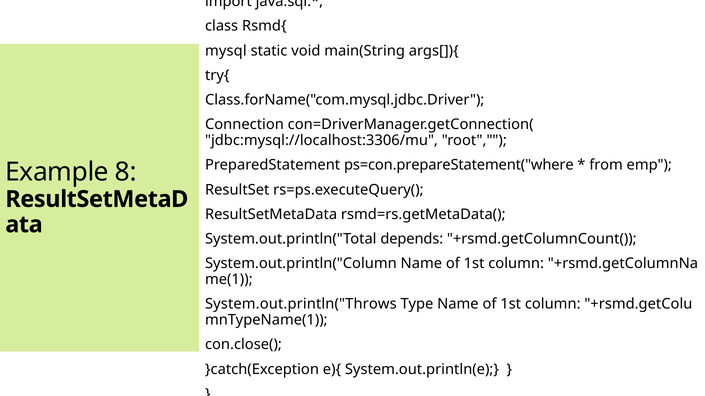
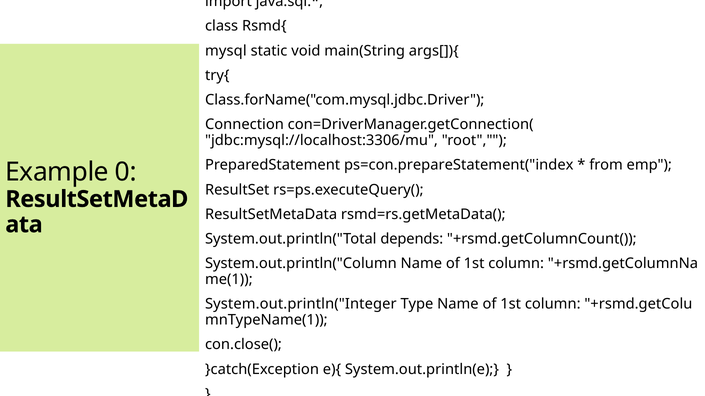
ps=con.prepareStatement("where: ps=con.prepareStatement("where -> ps=con.prepareStatement("index
8: 8 -> 0
System.out.println("Throws: System.out.println("Throws -> System.out.println("Integer
